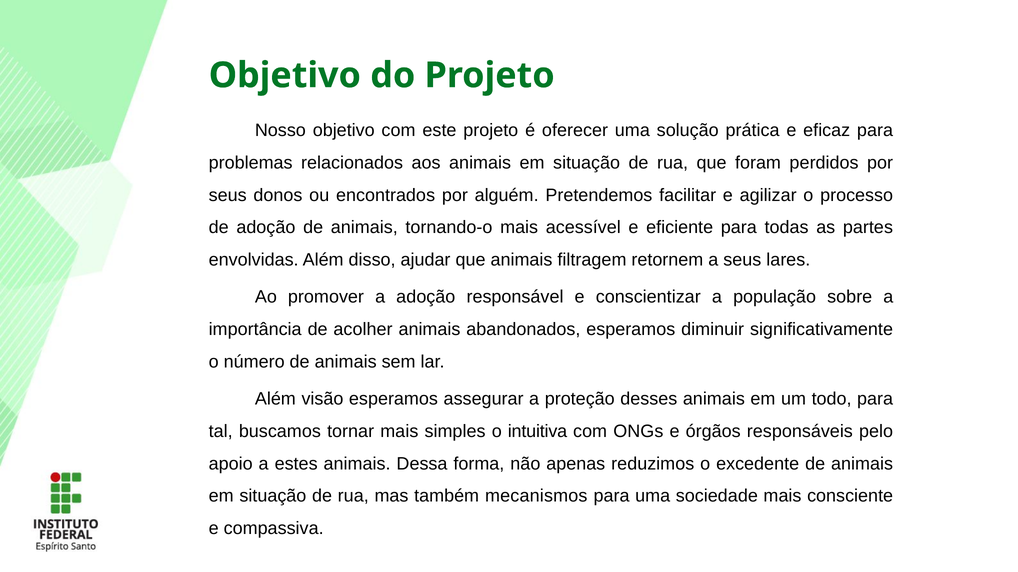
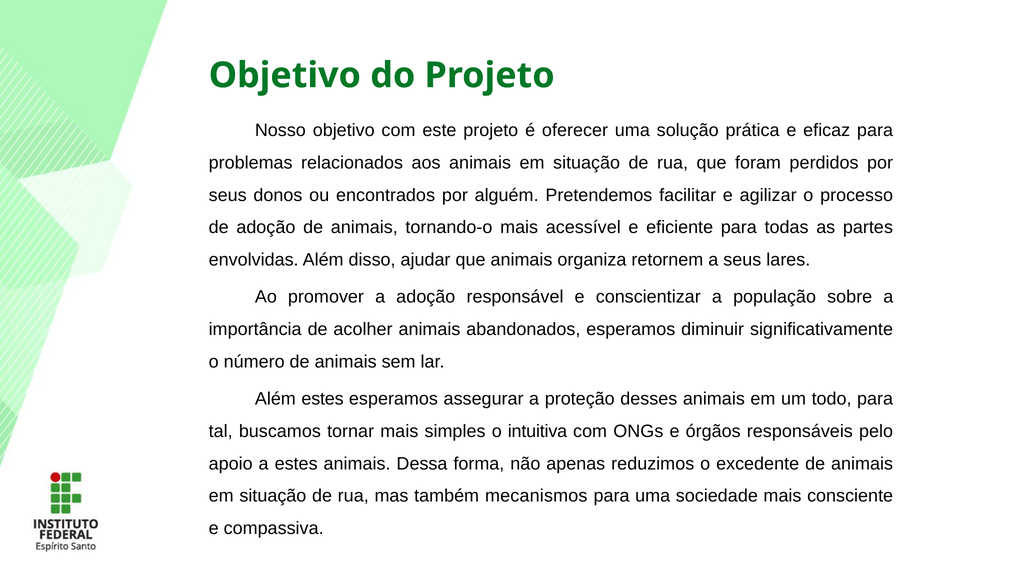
filtragem: filtragem -> organiza
Além visão: visão -> estes
